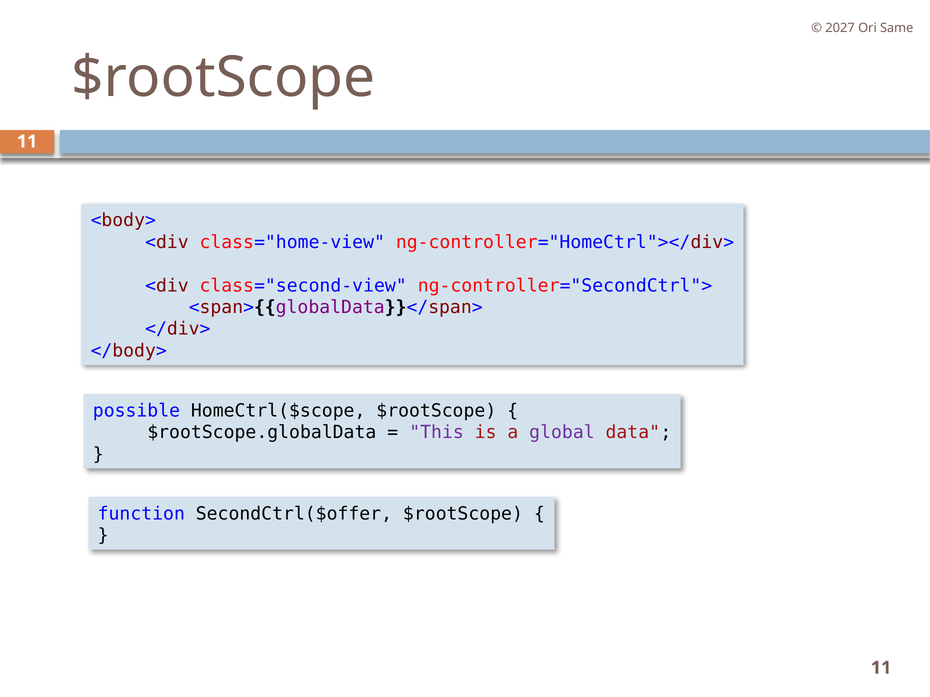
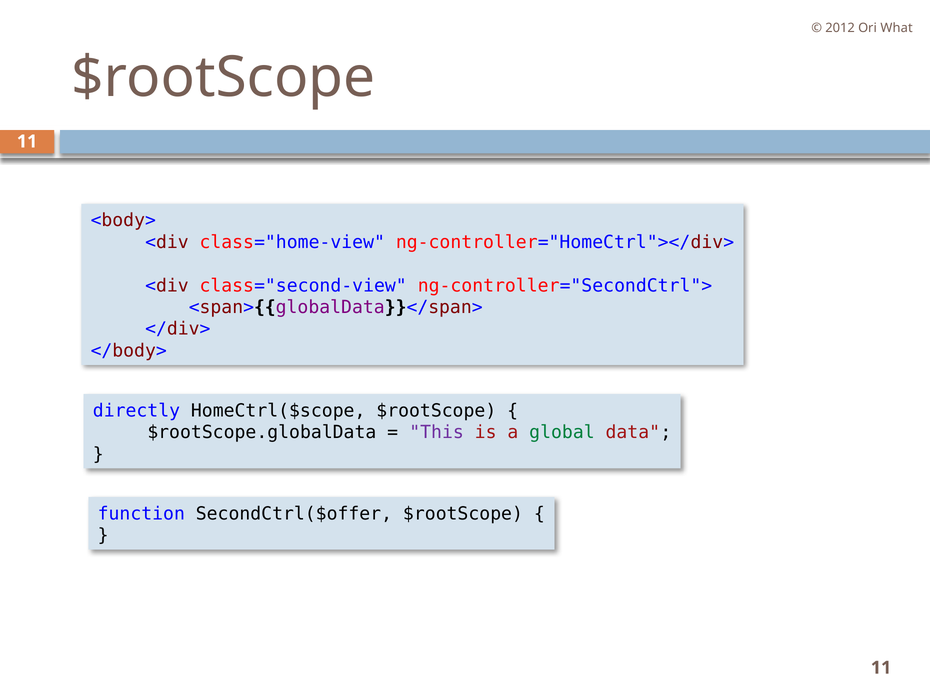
2027: 2027 -> 2012
Same: Same -> What
possible: possible -> directly
global colour: purple -> green
